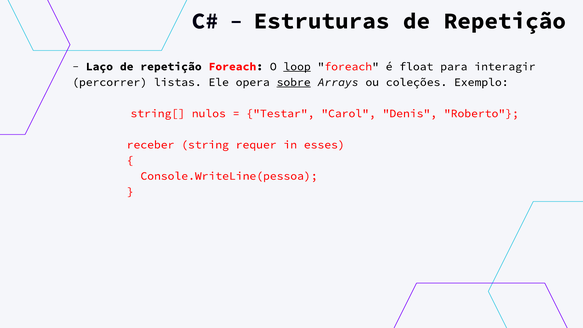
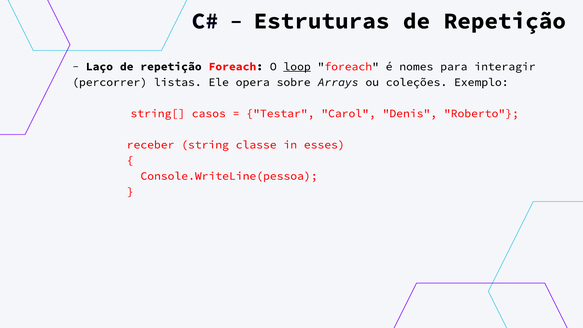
float: float -> nomes
sobre underline: present -> none
nulos: nulos -> casos
requer: requer -> classe
